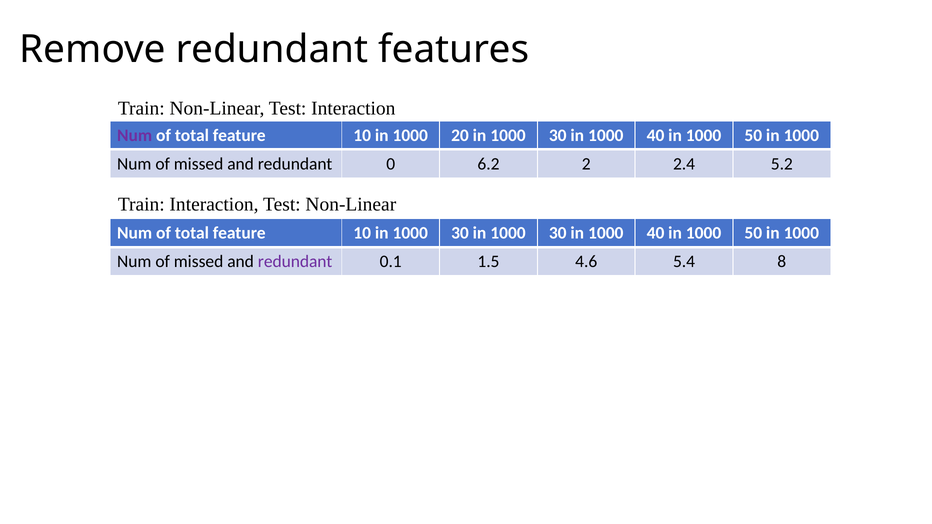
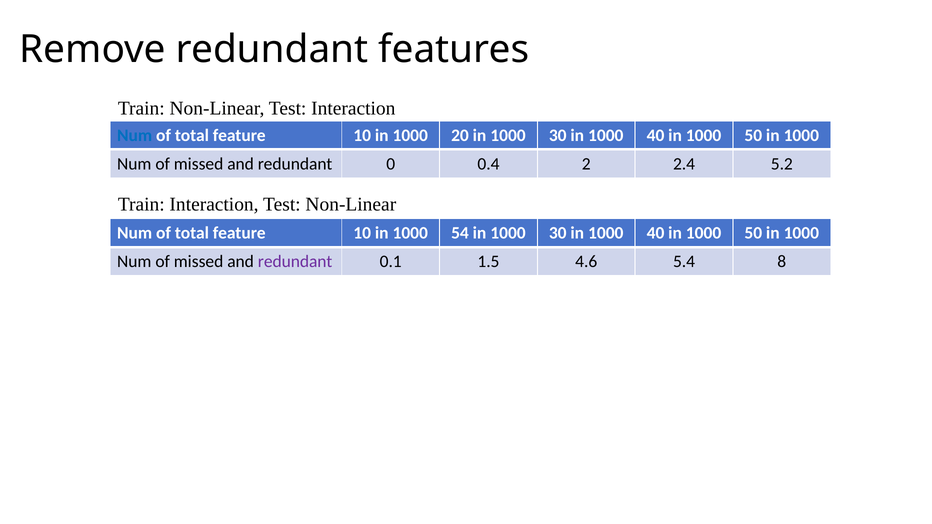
Num at (135, 135) colour: purple -> blue
6.2: 6.2 -> 0.4
10 in 1000 30: 30 -> 54
